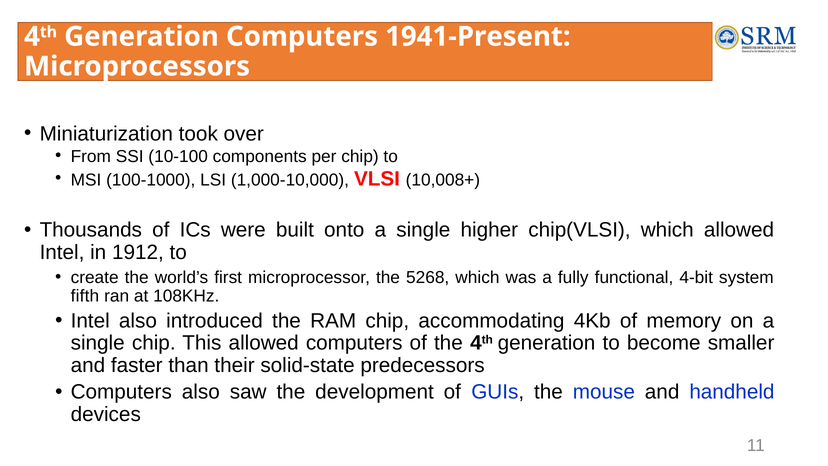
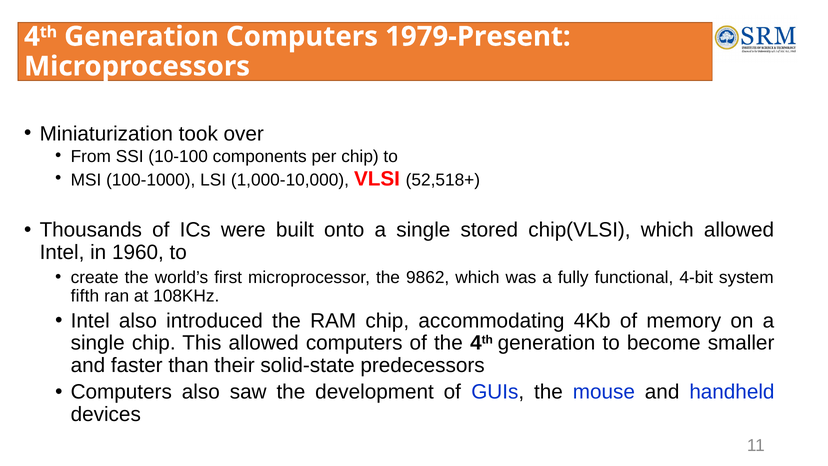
1941-Present: 1941-Present -> 1979-Present
10,008+: 10,008+ -> 52,518+
higher: higher -> stored
1912: 1912 -> 1960
5268: 5268 -> 9862
